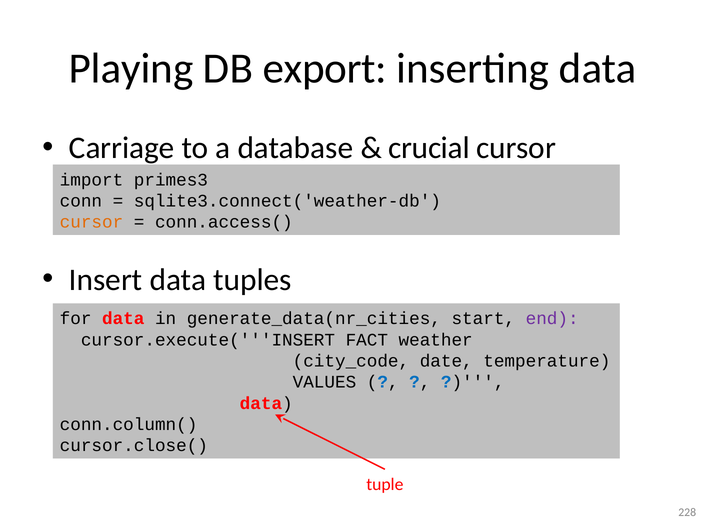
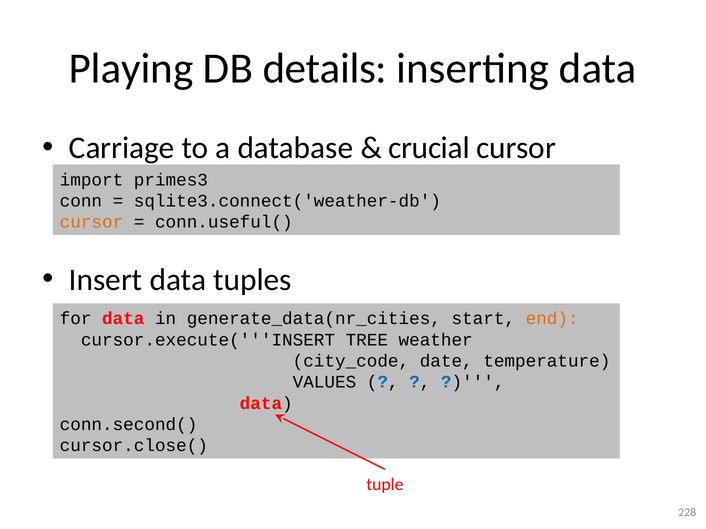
export: export -> details
conn.access(: conn.access( -> conn.useful(
end colour: purple -> orange
FACT: FACT -> TREE
conn.column(: conn.column( -> conn.second(
